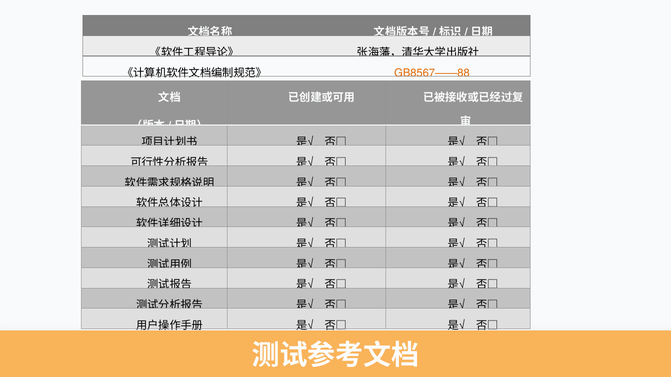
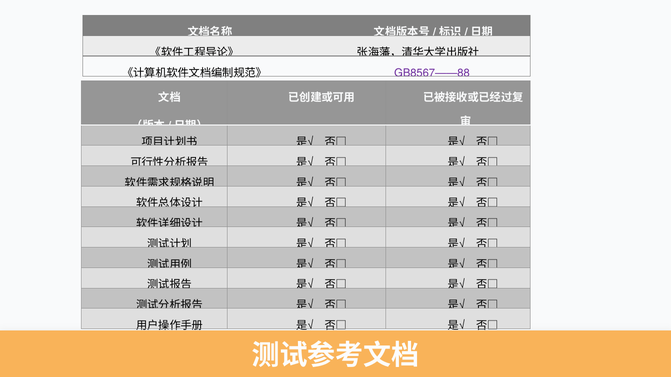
GB8567——88 colour: orange -> purple
